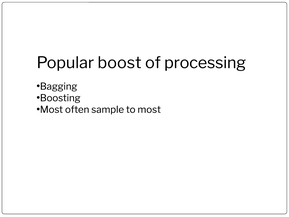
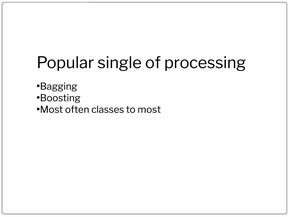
boost: boost -> single
sample: sample -> classes
